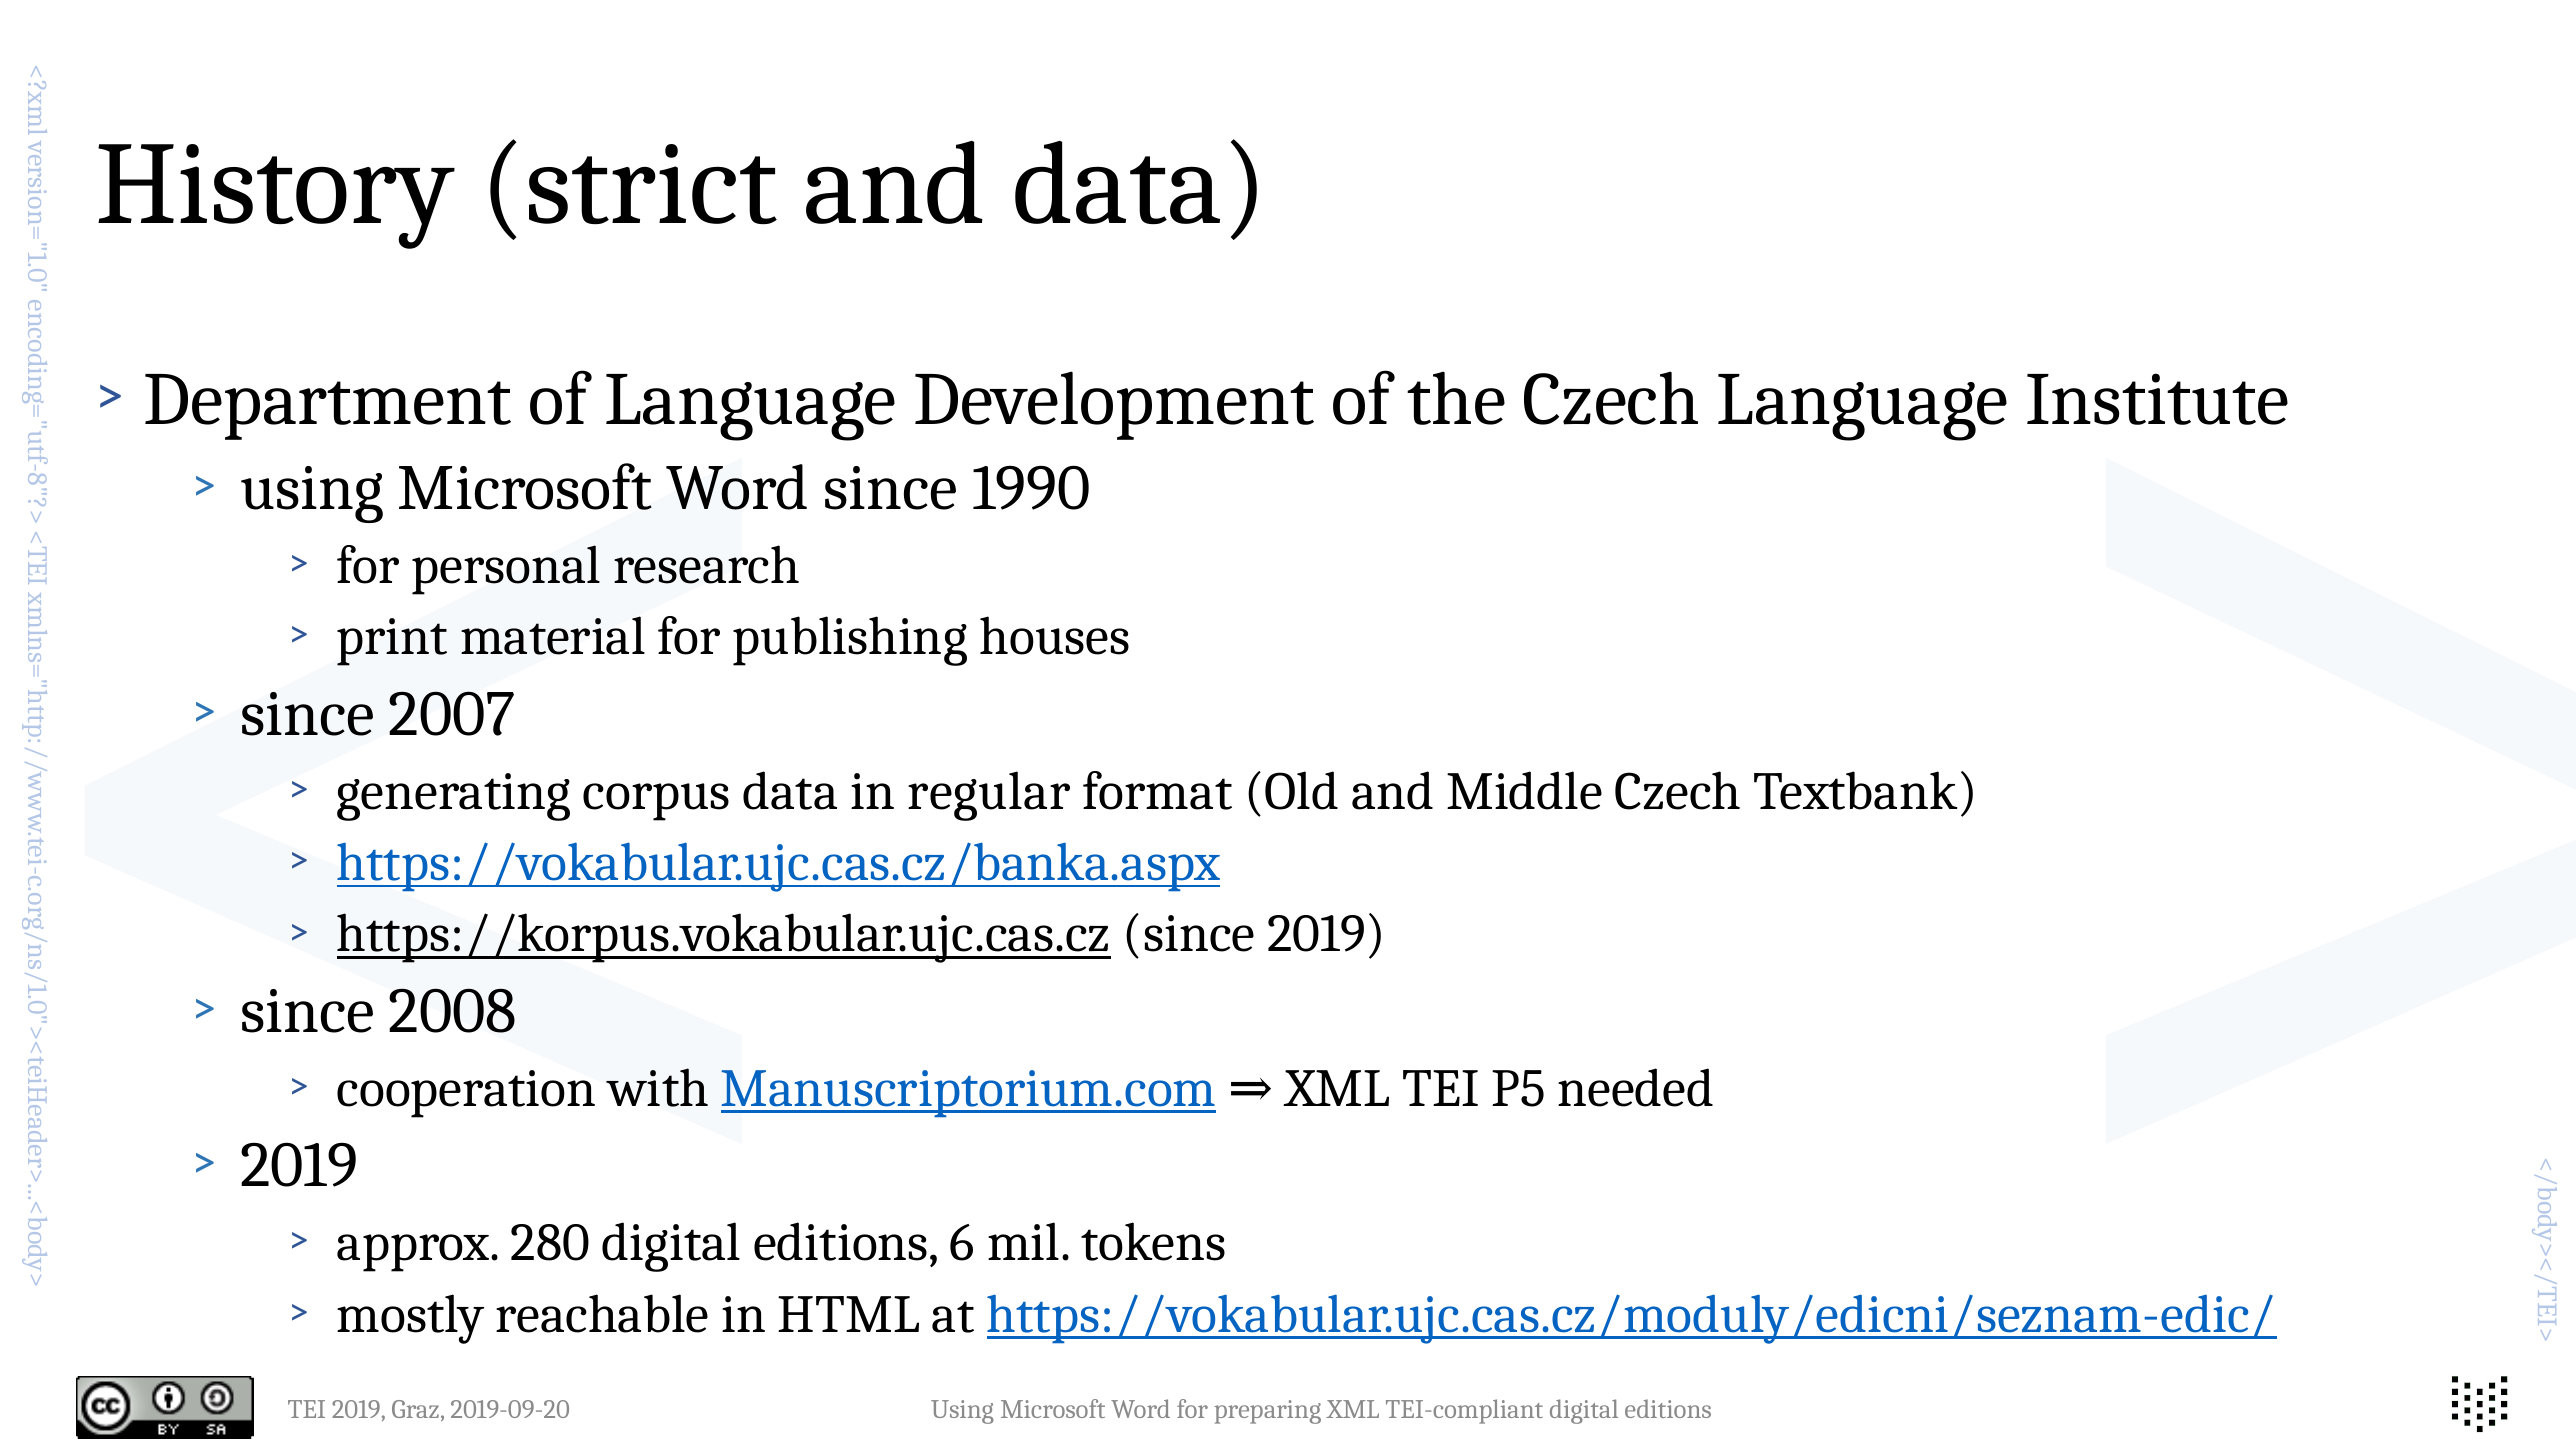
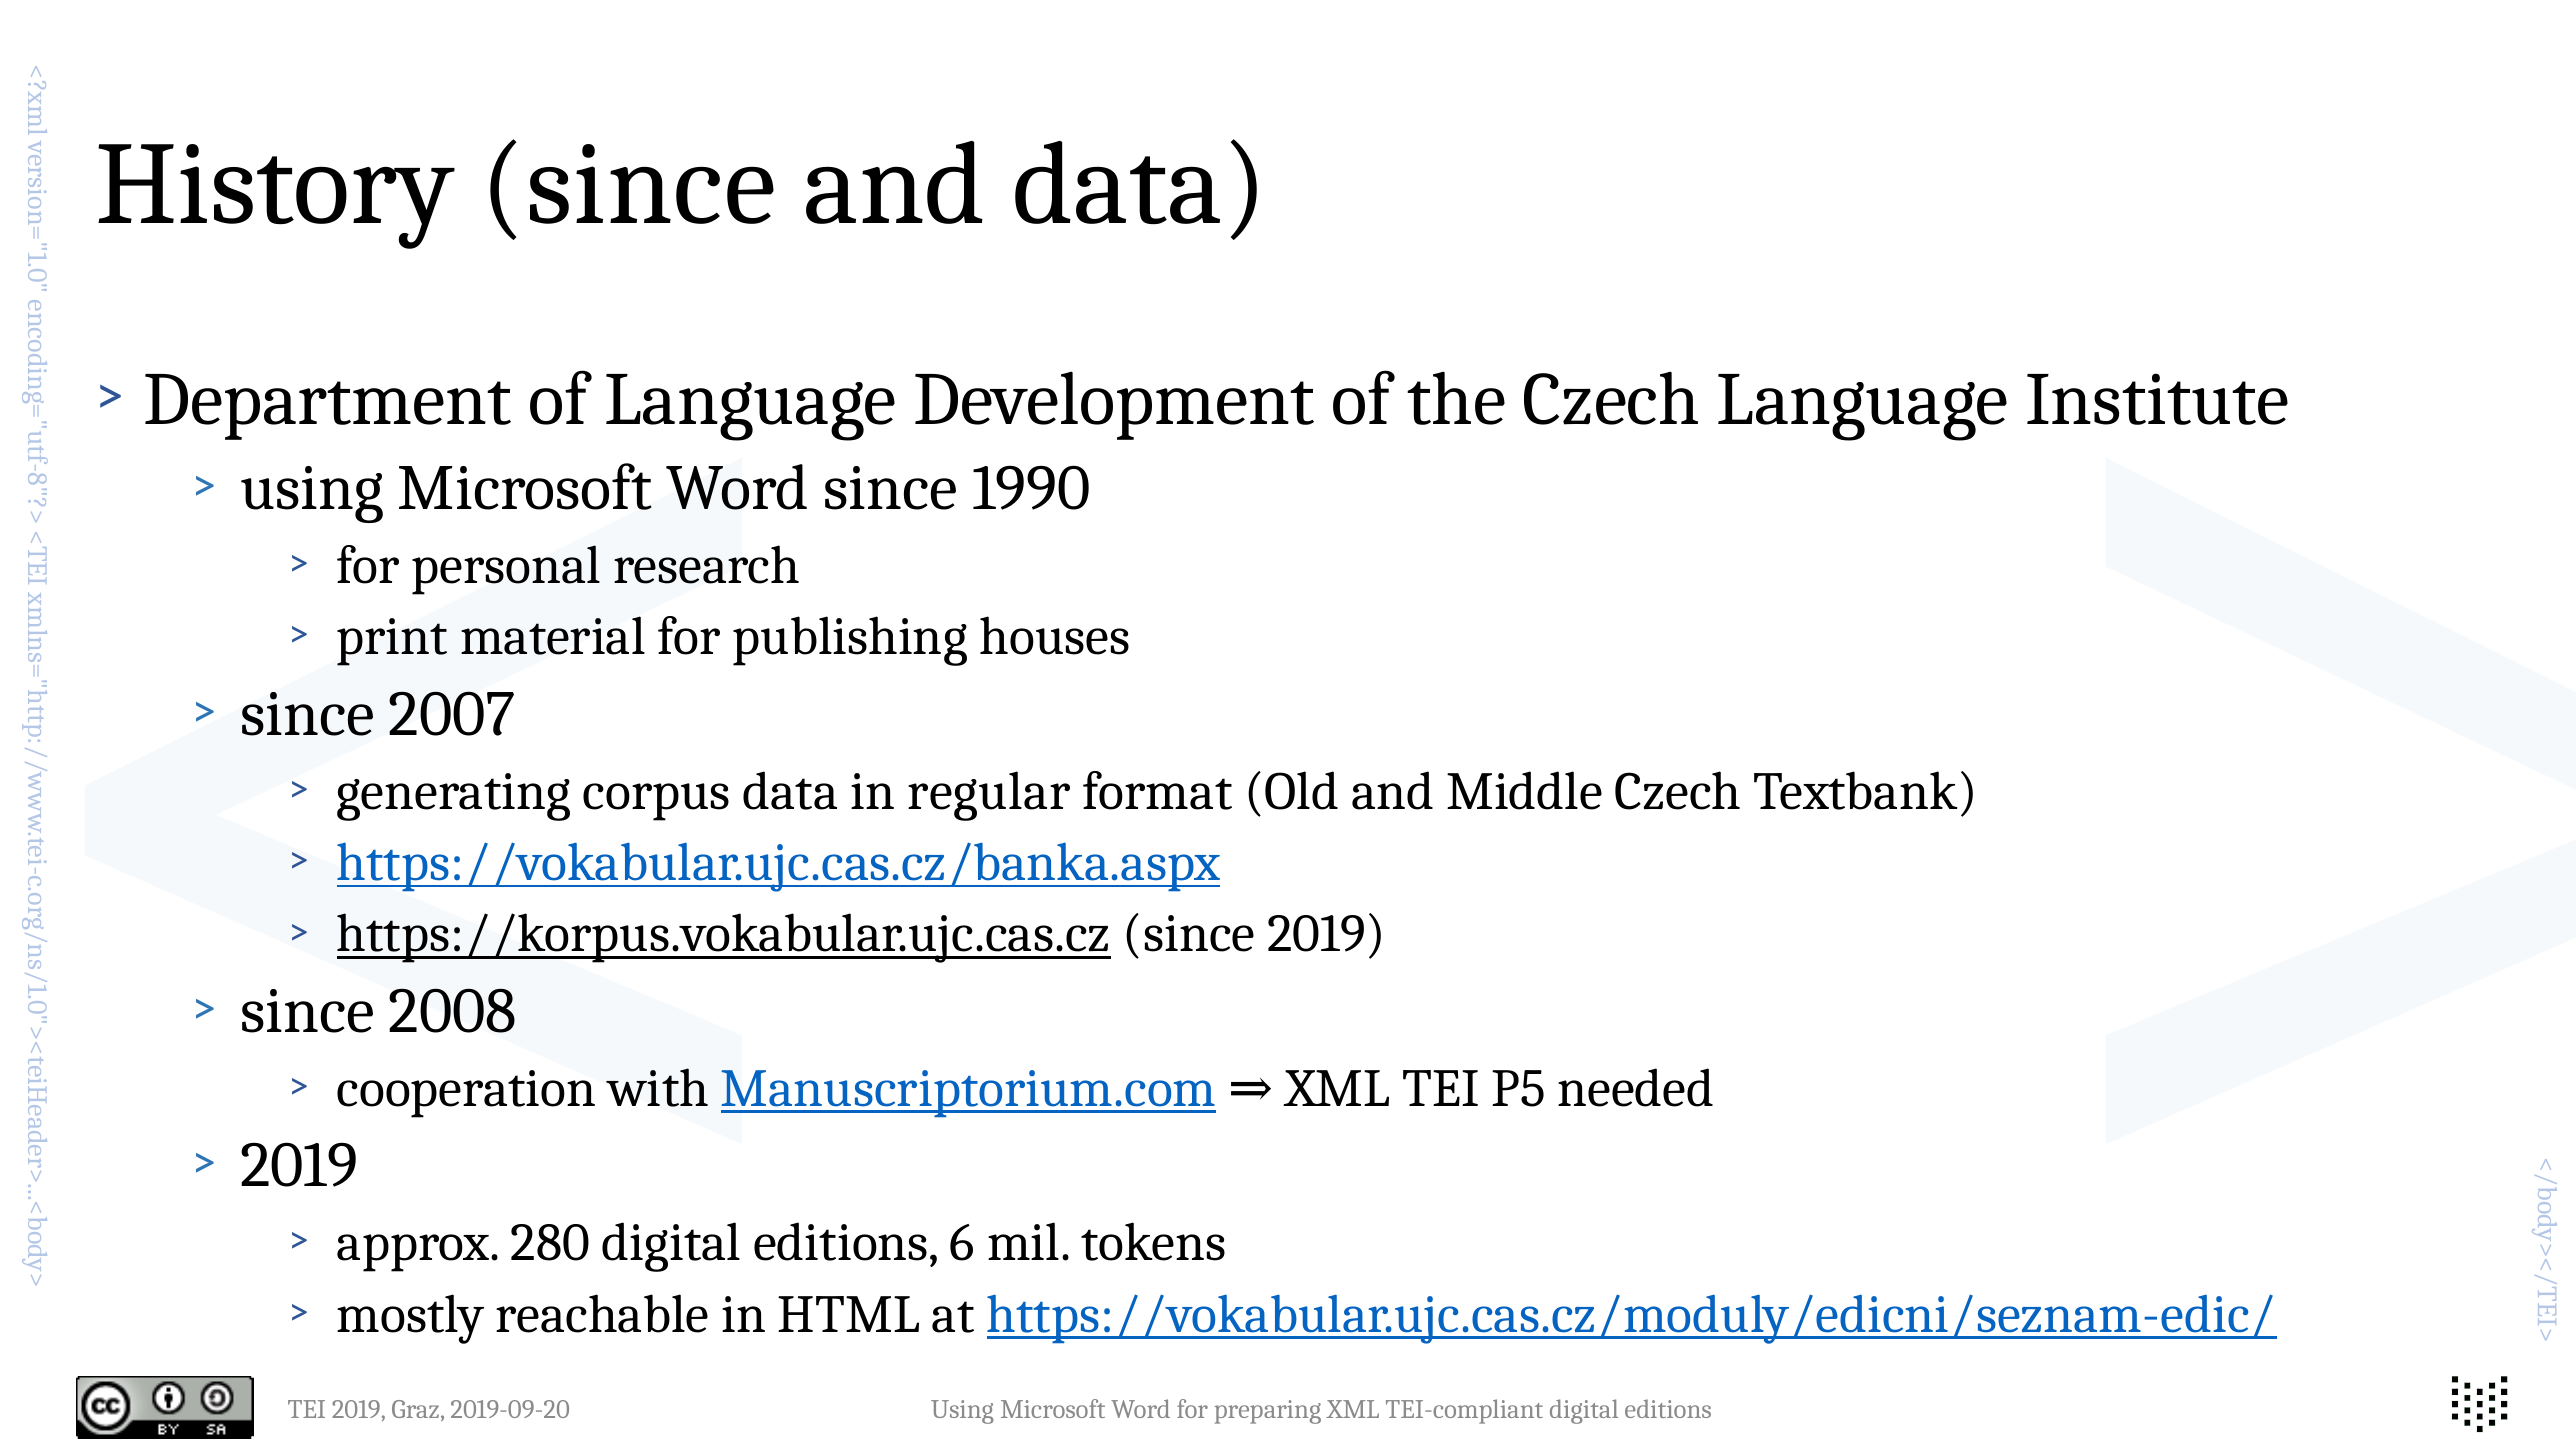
History strict: strict -> since
